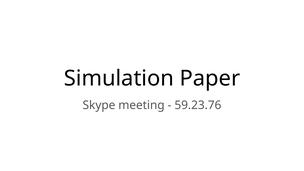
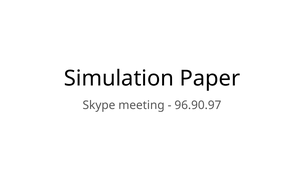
59.23.76: 59.23.76 -> 96.90.97
